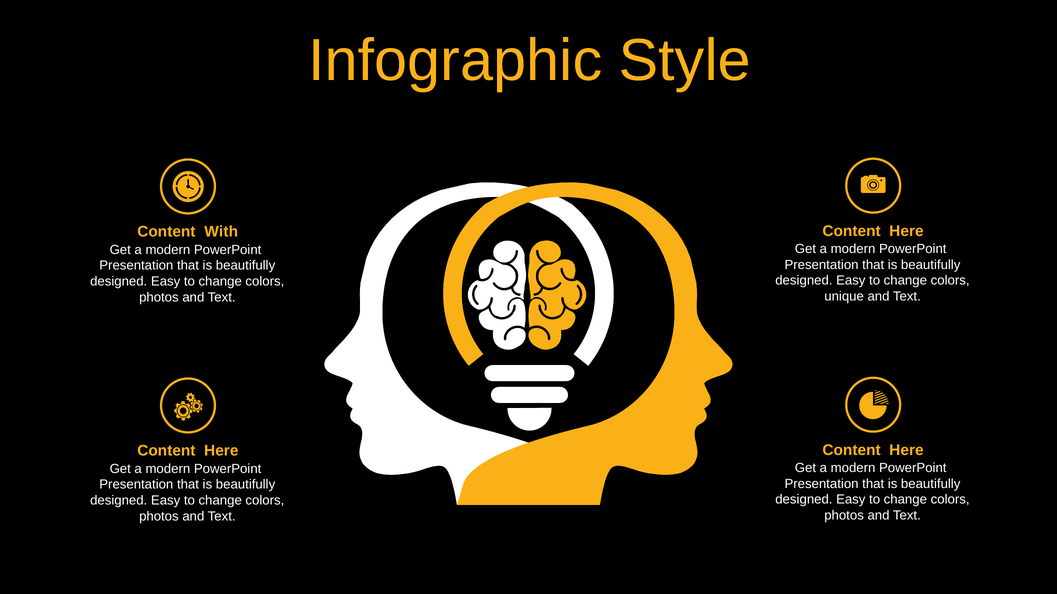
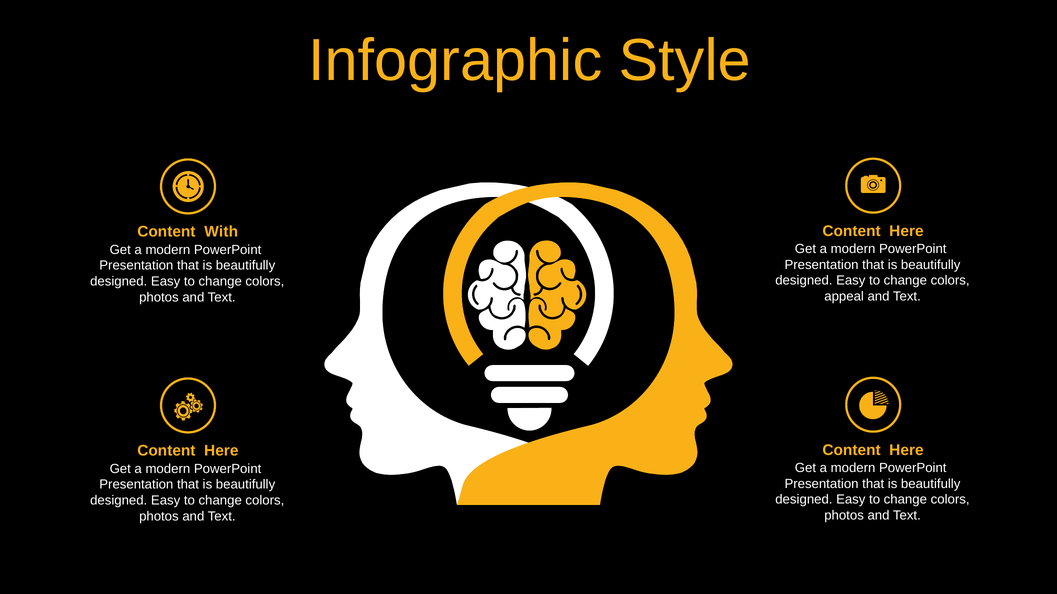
unique: unique -> appeal
